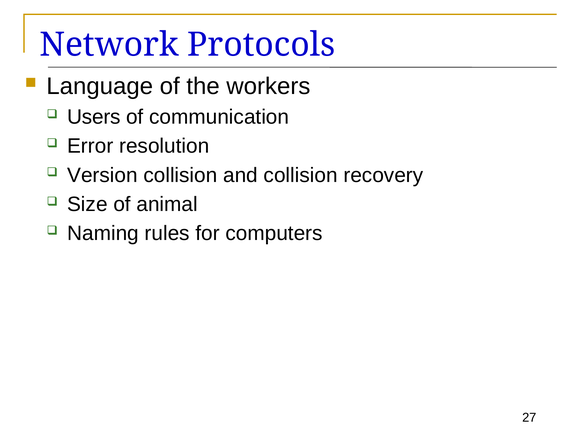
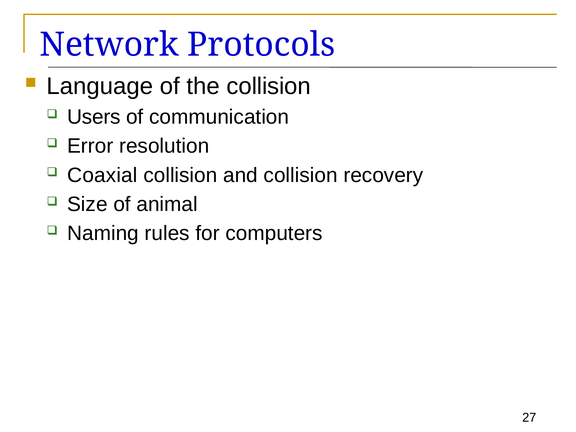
the workers: workers -> collision
Version: Version -> Coaxial
